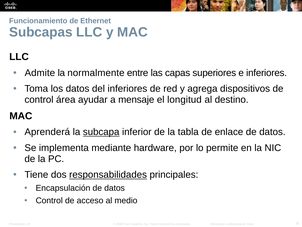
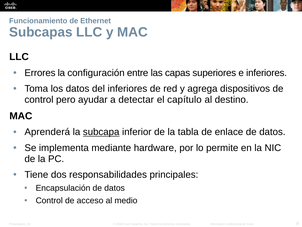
Admite: Admite -> Errores
normalmente: normalmente -> configuración
área: área -> pero
mensaje: mensaje -> detectar
longitud: longitud -> capítulo
responsabilidades underline: present -> none
